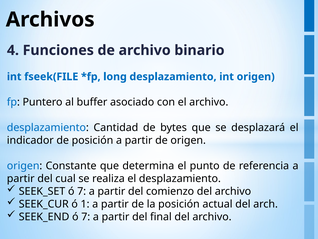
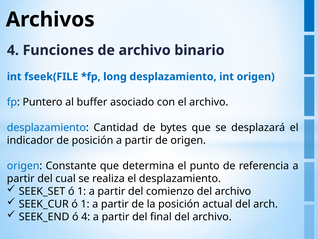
SEEK_SET ó 7: 7 -> 1
SEEK_END ó 7: 7 -> 4
